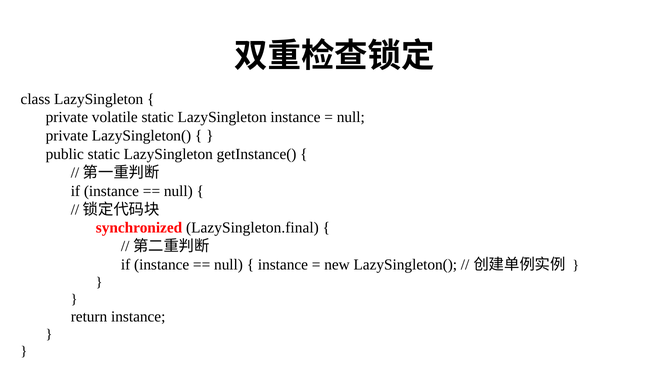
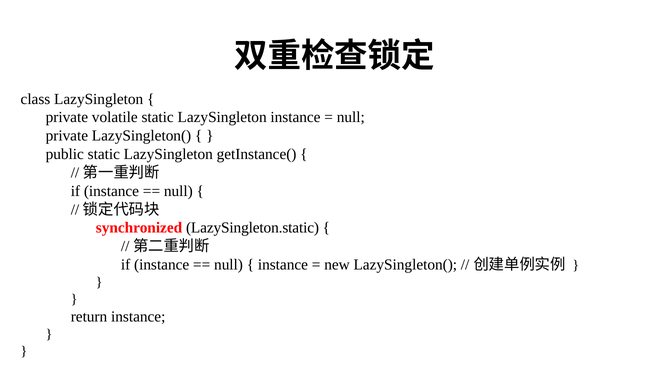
LazySingleton.final: LazySingleton.final -> LazySingleton.static
